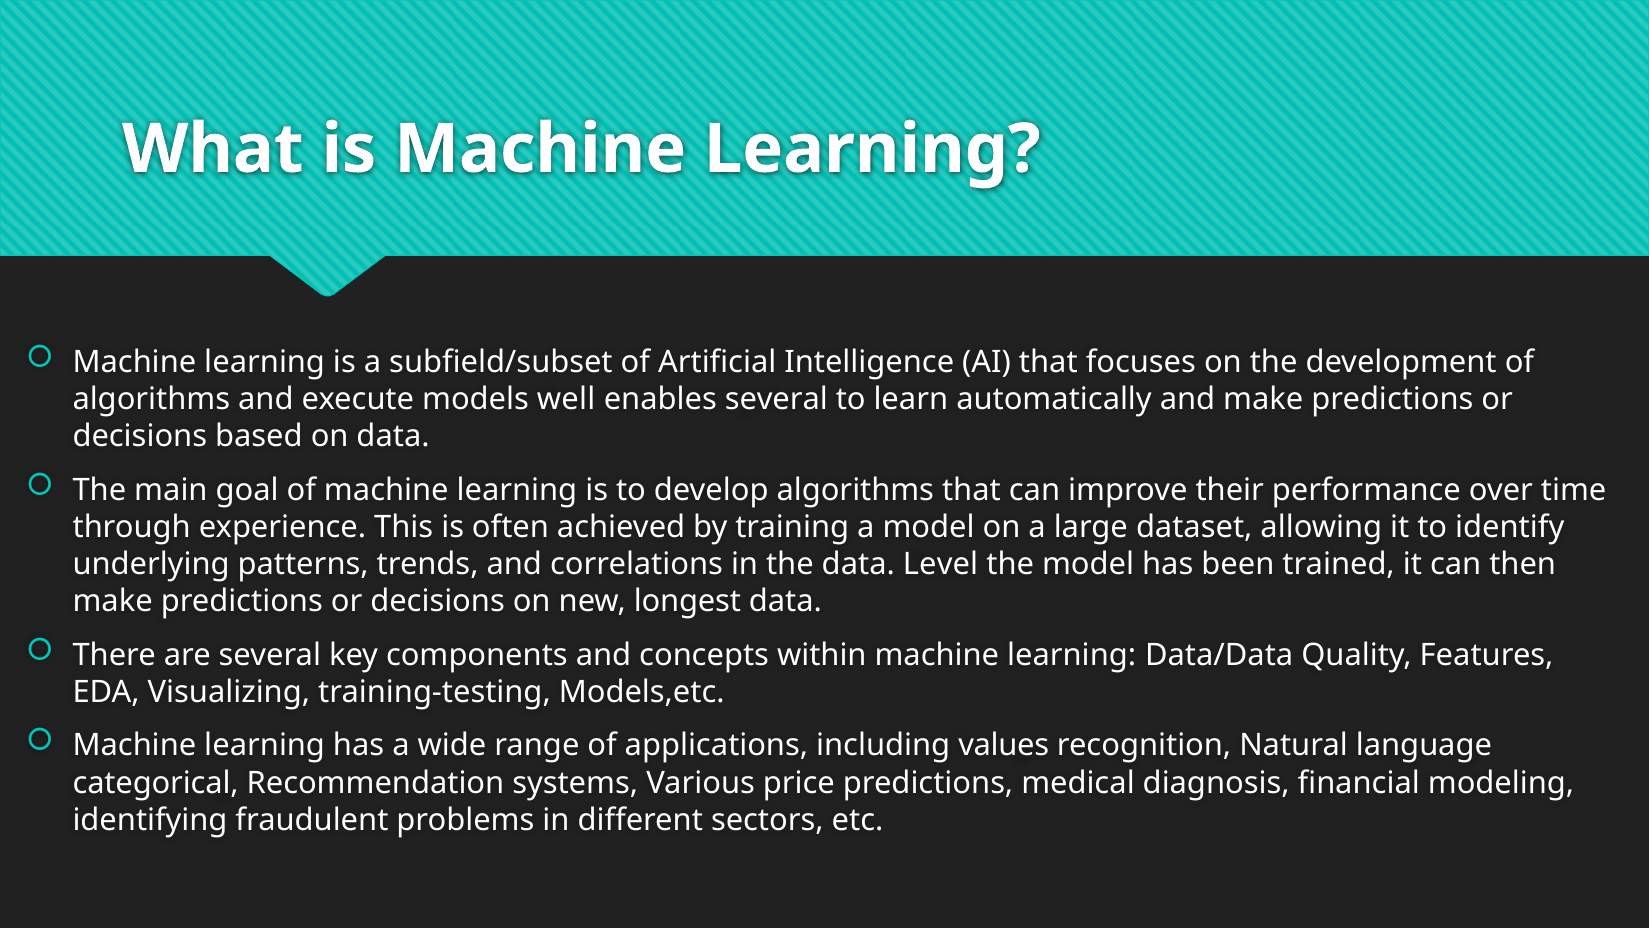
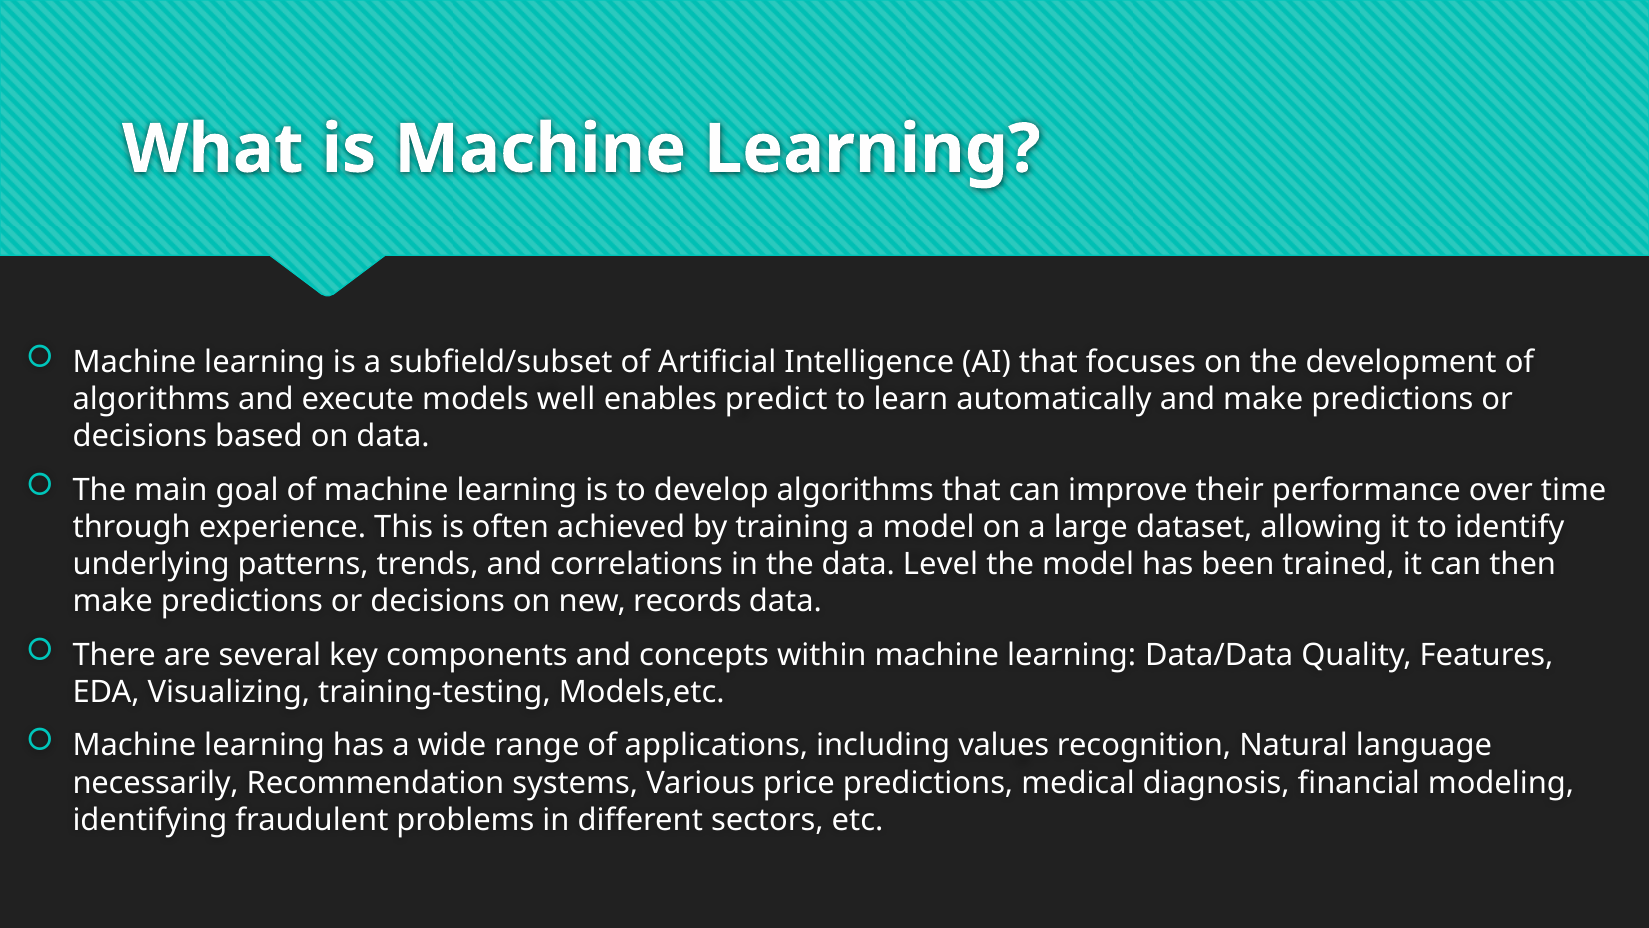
enables several: several -> predict
longest: longest -> records
categorical: categorical -> necessarily
